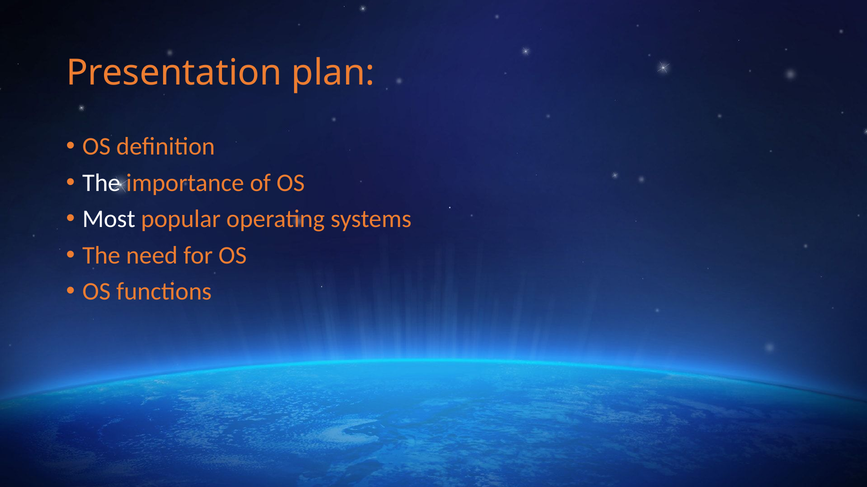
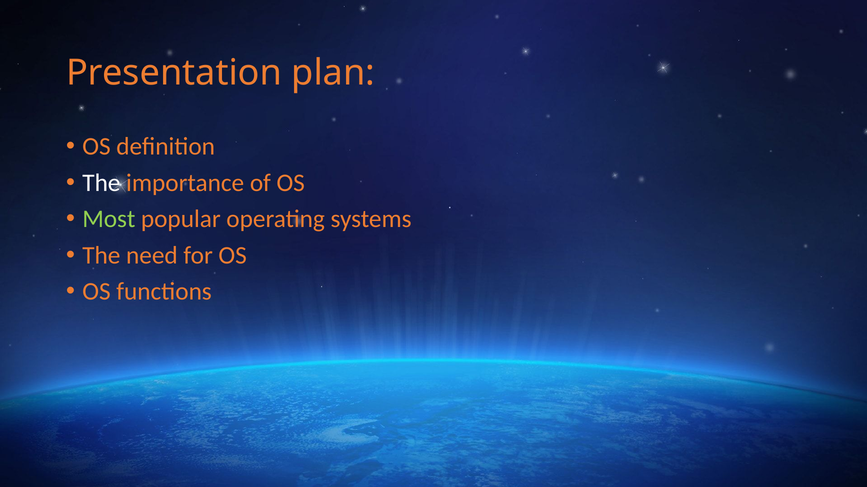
Most colour: white -> light green
